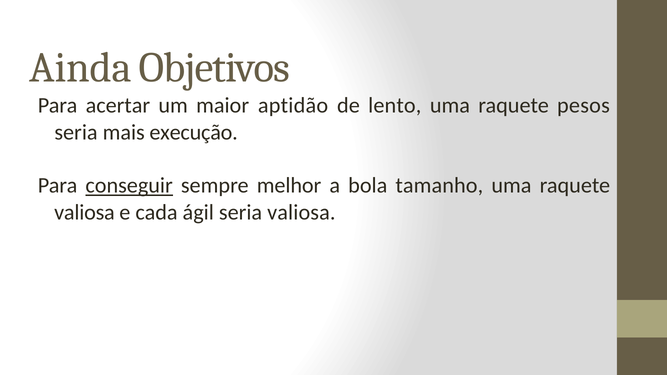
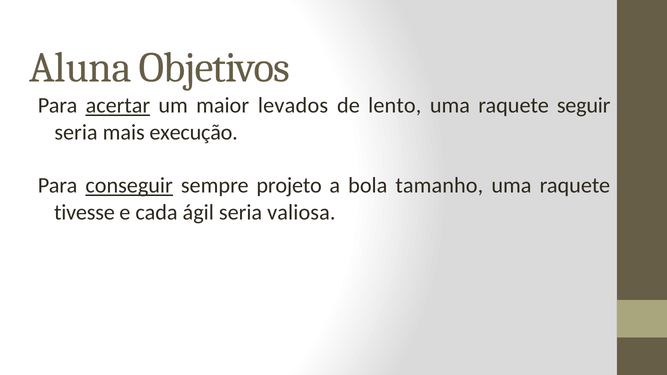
Ainda: Ainda -> Aluna
acertar underline: none -> present
aptidão: aptidão -> levados
pesos: pesos -> seguir
melhor: melhor -> projeto
valiosa at (84, 212): valiosa -> tivesse
